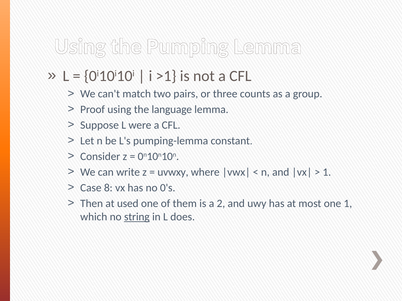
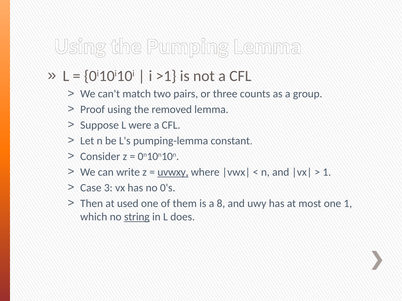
language: language -> removed
uvwxy underline: none -> present
8: 8 -> 3
2: 2 -> 8
